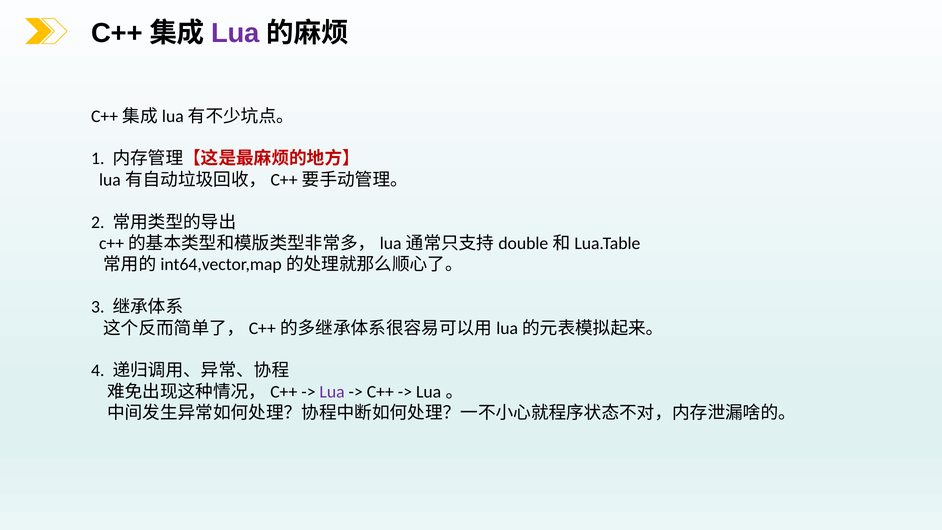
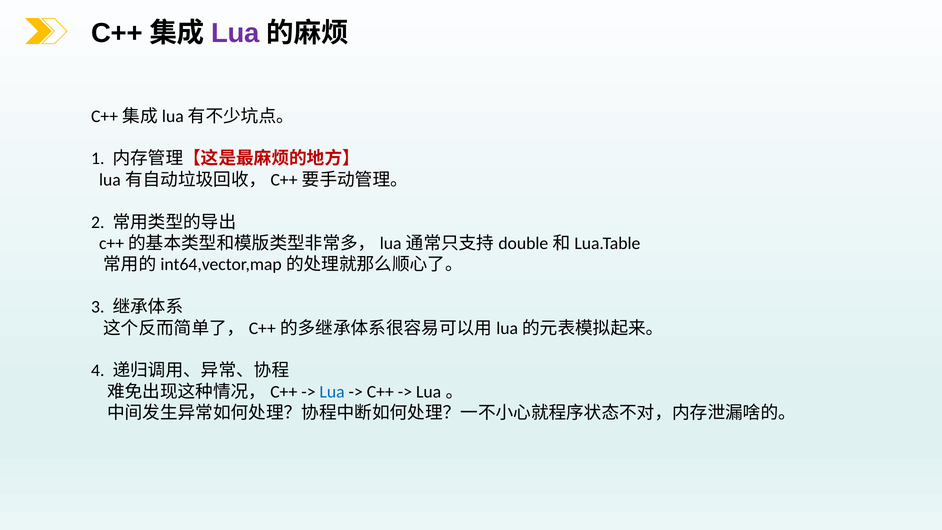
Lua at (332, 392) colour: purple -> blue
